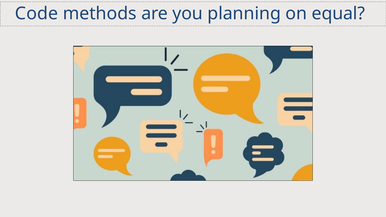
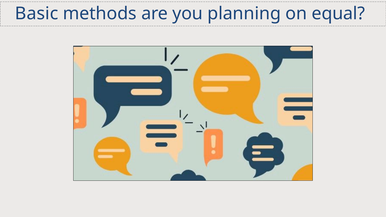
Code: Code -> Basic
